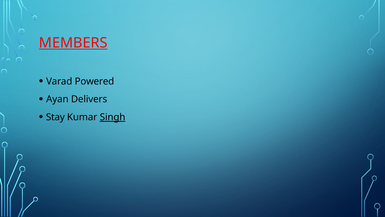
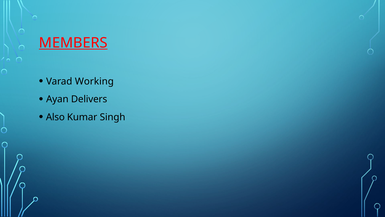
Powered: Powered -> Working
Stay: Stay -> Also
Singh underline: present -> none
